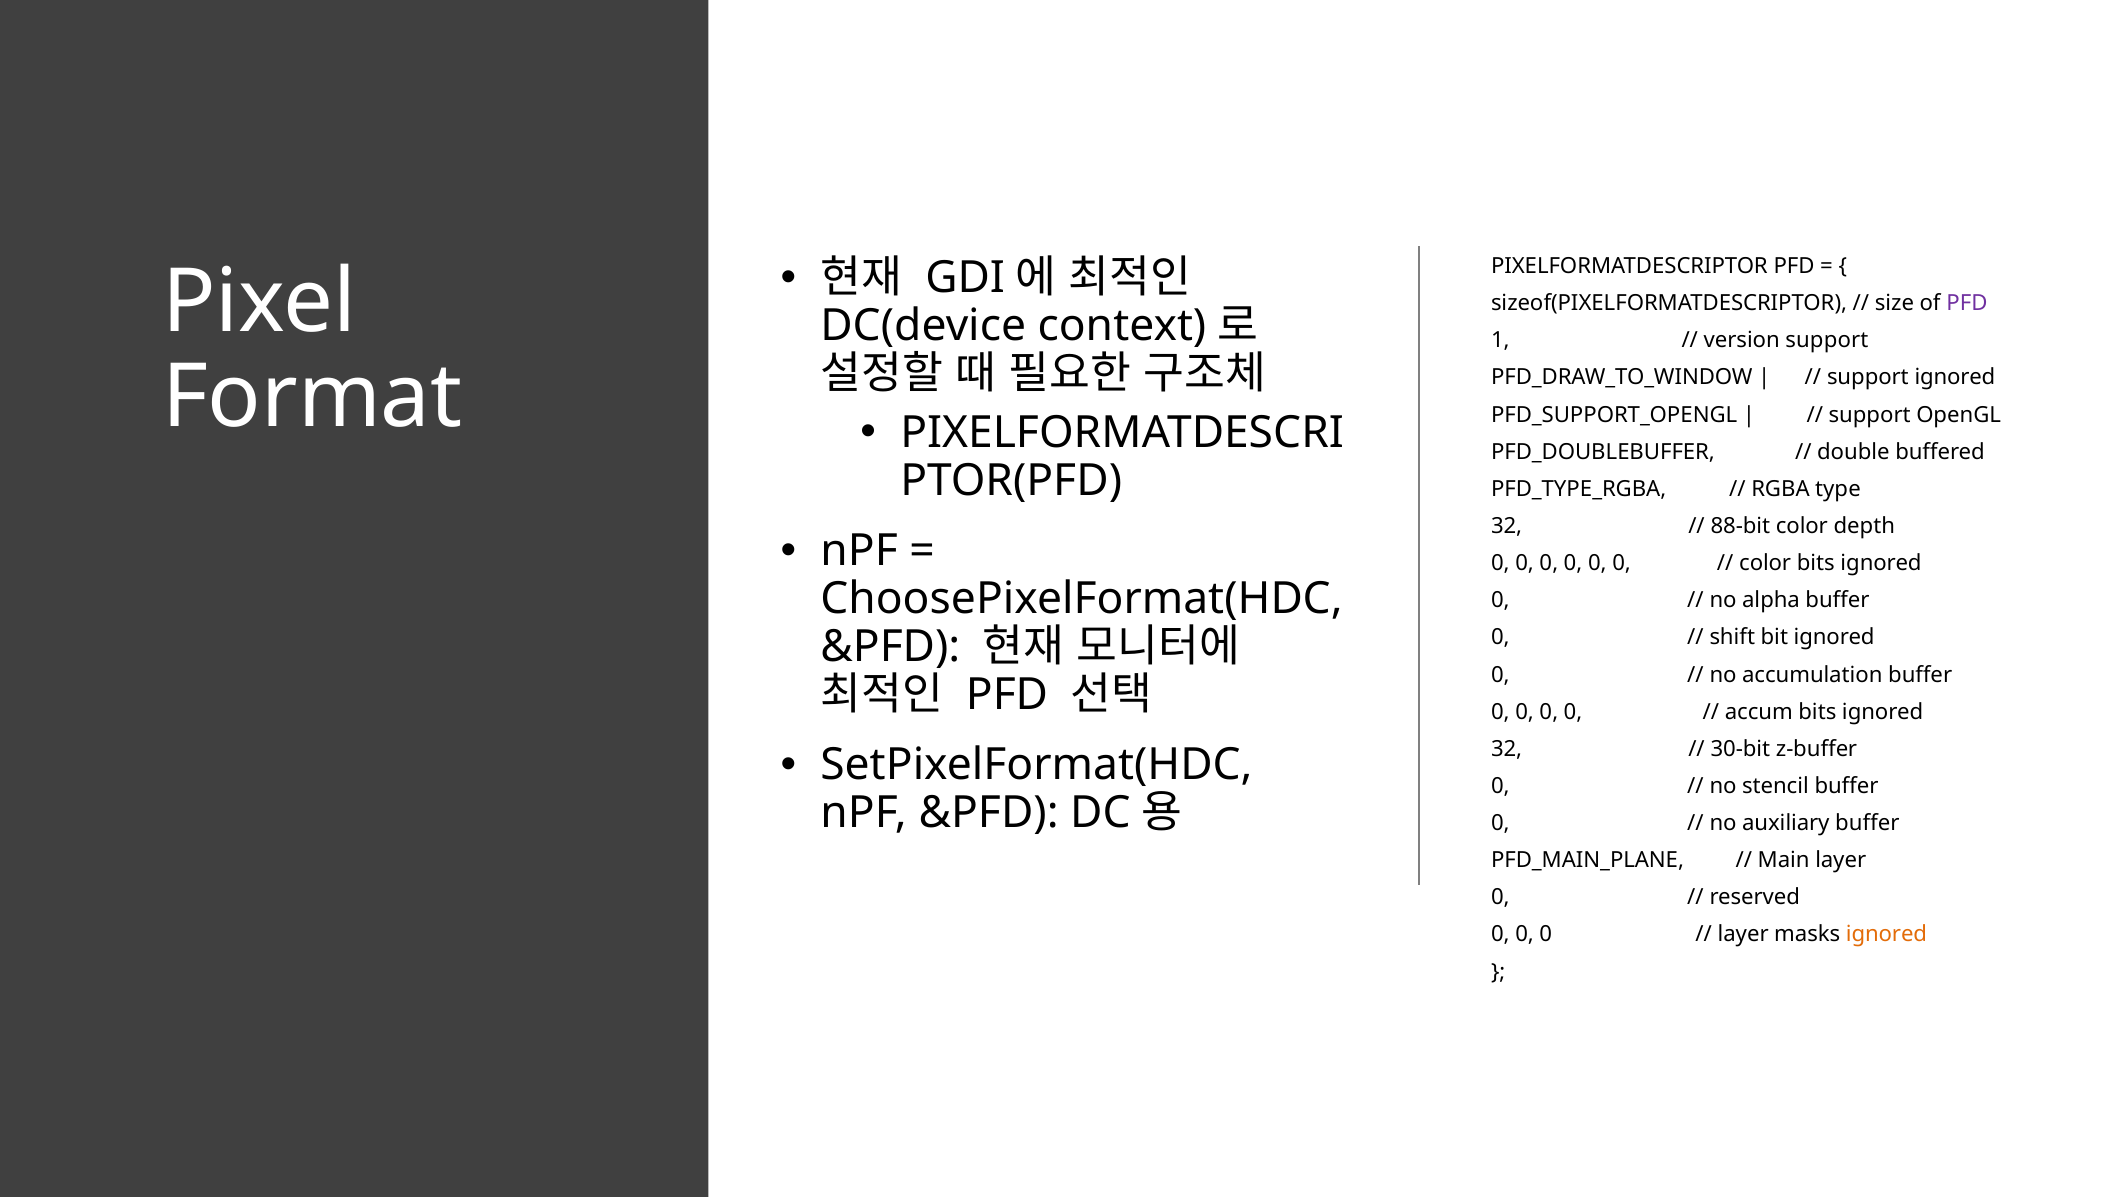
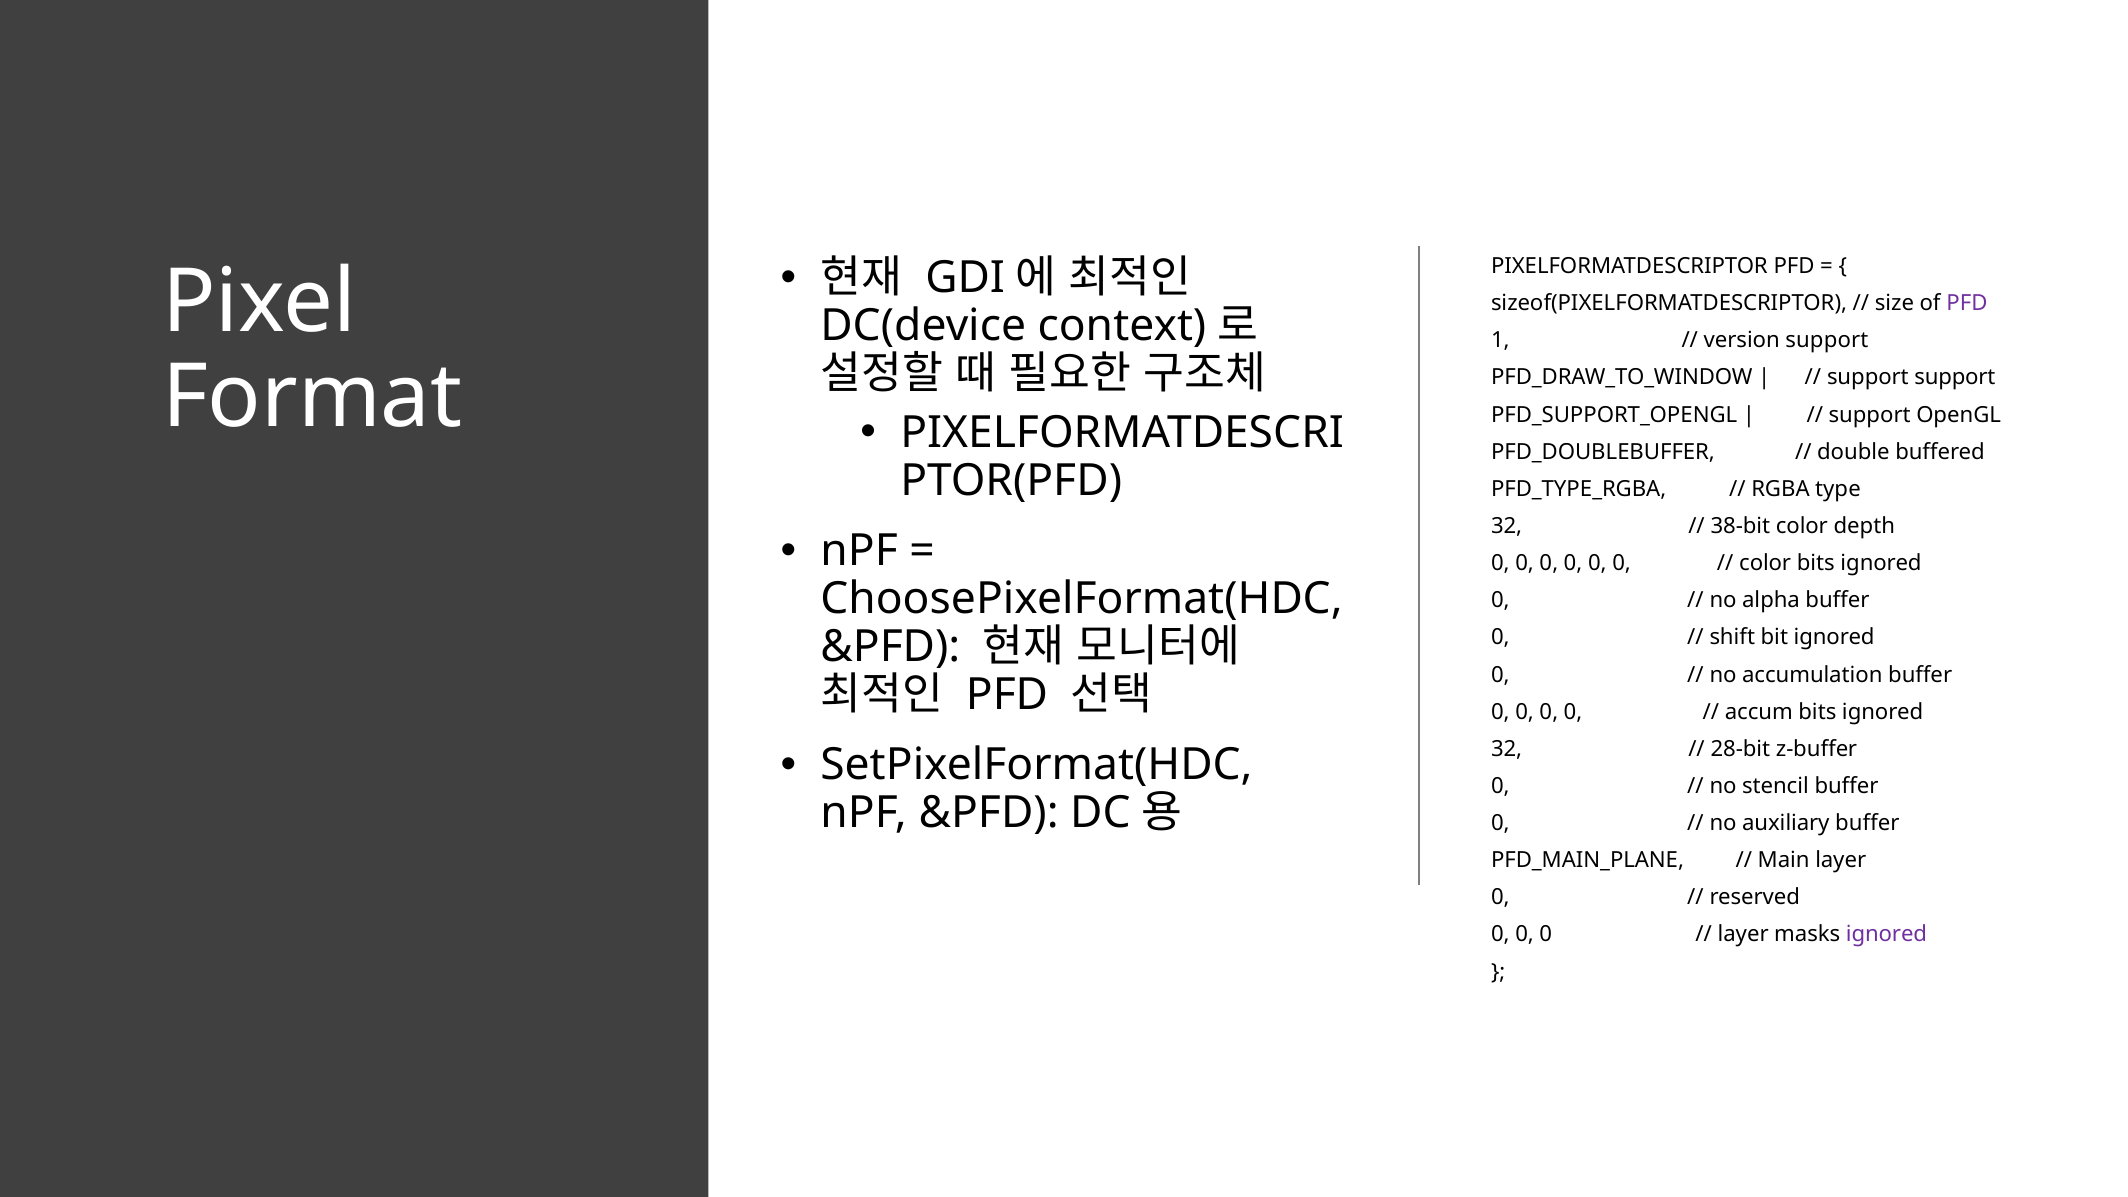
support ignored: ignored -> support
88-bit: 88-bit -> 38-bit
30-bit: 30-bit -> 28-bit
ignored at (1887, 935) colour: orange -> purple
